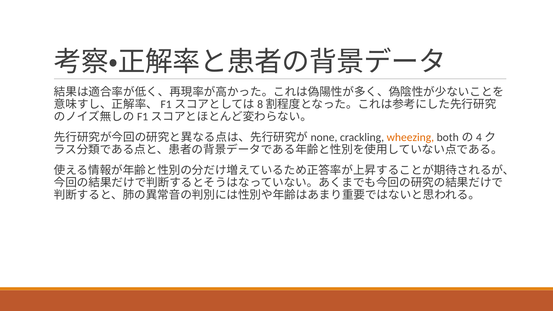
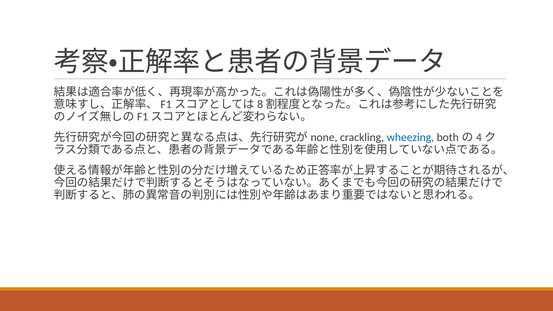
wheezing colour: orange -> blue
